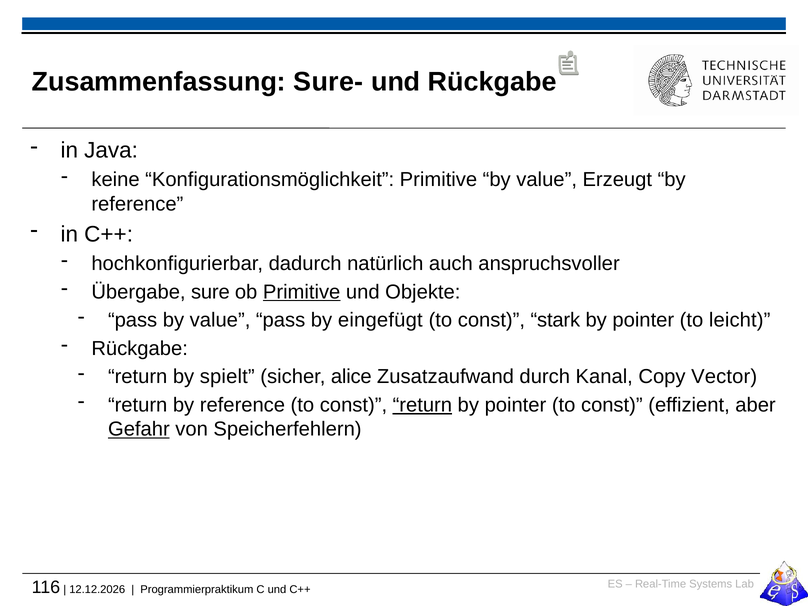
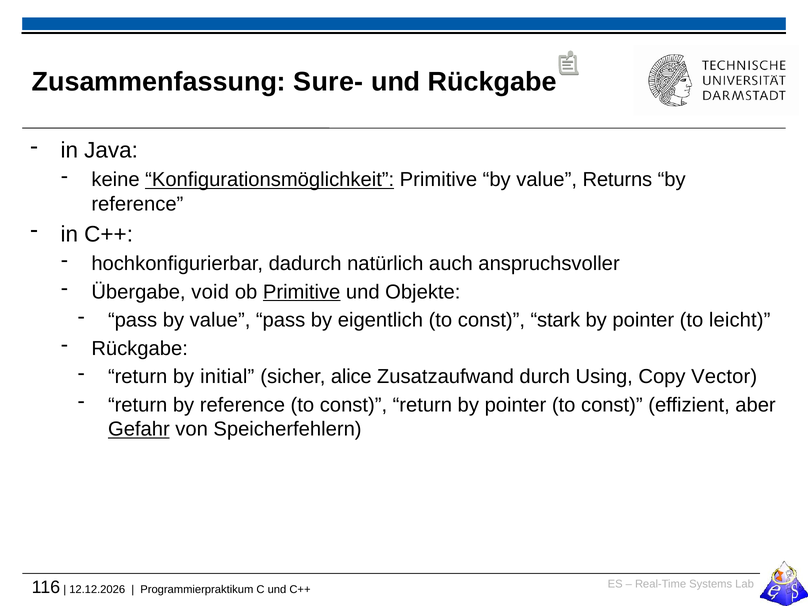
Konfigurationsmöglichkeit underline: none -> present
Erzeugt: Erzeugt -> Returns
sure: sure -> void
eingefügt: eingefügt -> eigentlich
spielt: spielt -> initial
Kanal: Kanal -> Using
return at (422, 405) underline: present -> none
